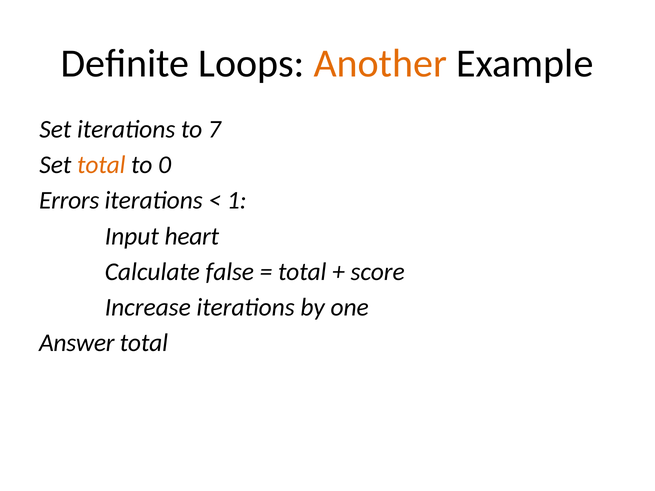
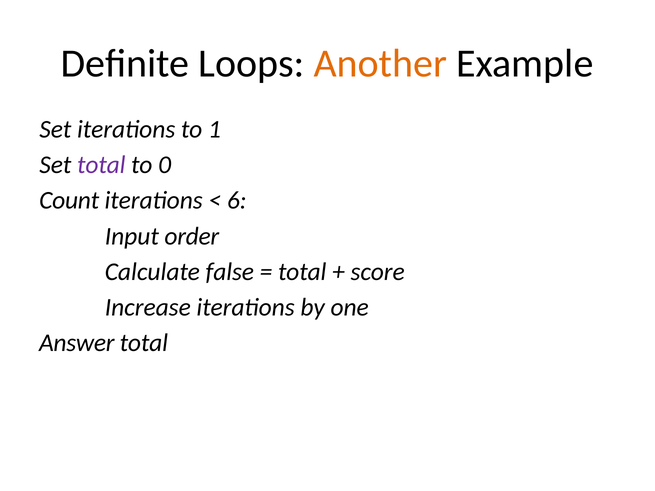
7: 7 -> 1
total at (101, 165) colour: orange -> purple
Errors: Errors -> Count
1: 1 -> 6
heart: heart -> order
